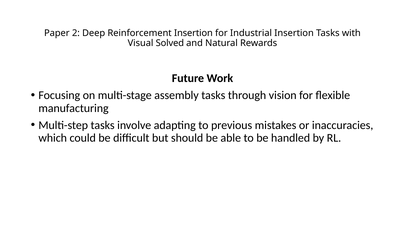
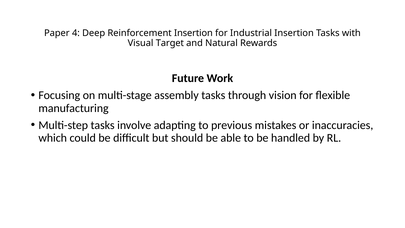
2: 2 -> 4
Solved: Solved -> Target
